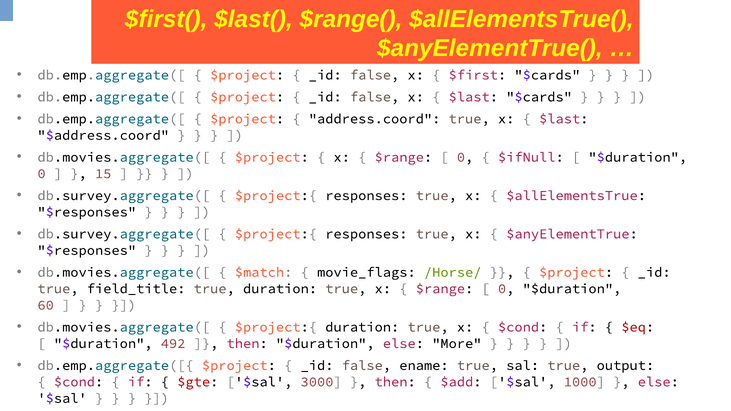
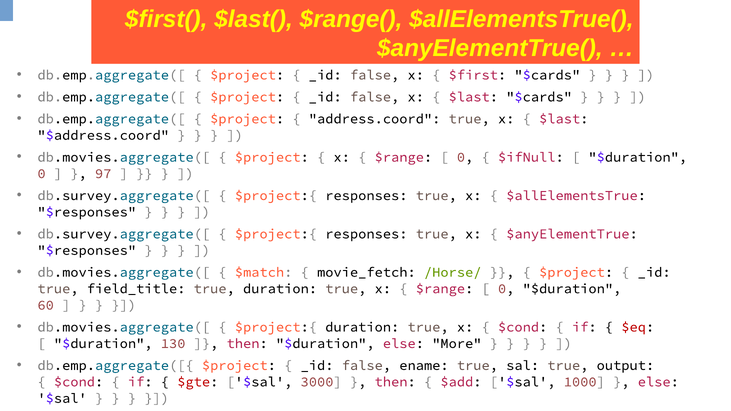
15: 15 -> 97
movie_flags: movie_flags -> movie_fetch
492: 492 -> 130
